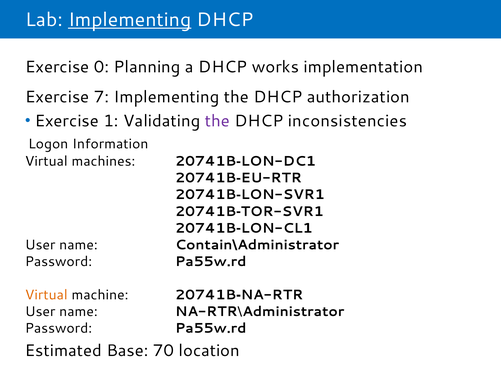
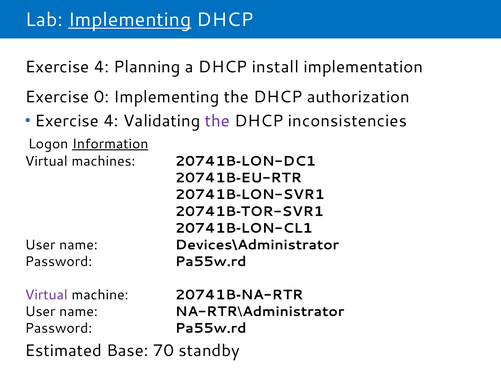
0 at (101, 67): 0 -> 4
works: works -> install
7: 7 -> 0
1 at (111, 121): 1 -> 4
Information underline: none -> present
Contain\Administrator: Contain\Administrator -> Devices\Administrator
Virtual at (46, 295) colour: orange -> purple
location: location -> standby
